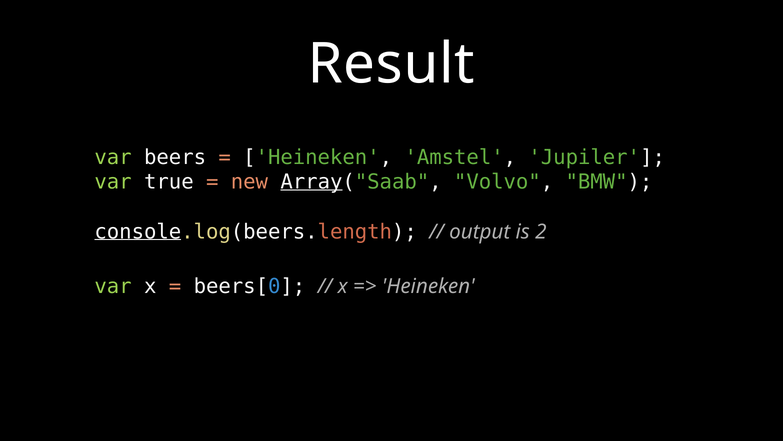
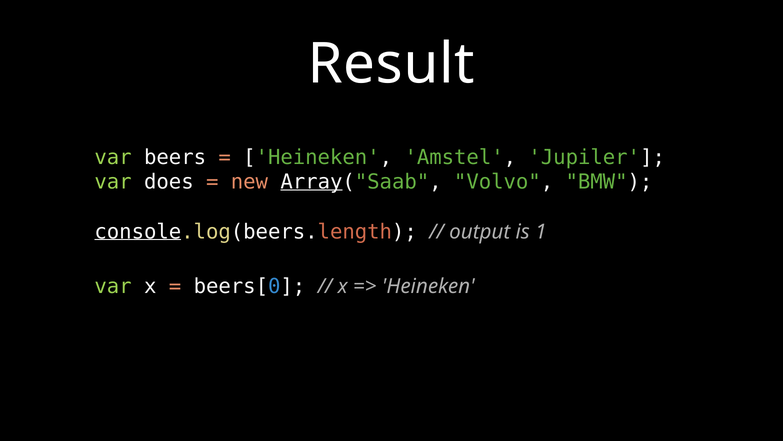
true: true -> does
2: 2 -> 1
